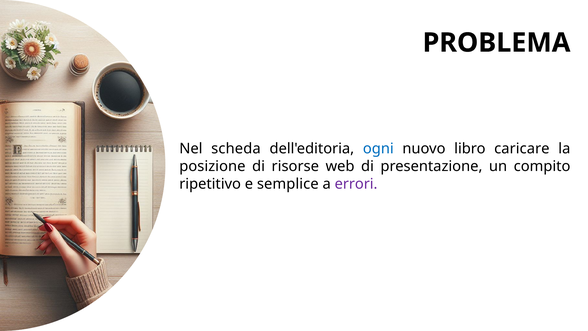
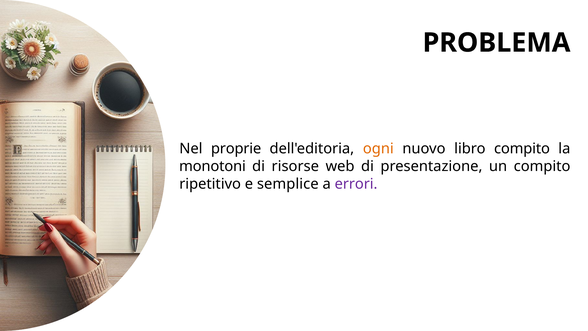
scheda: scheda -> proprie
ogni colour: blue -> orange
libro caricare: caricare -> compito
posizione: posizione -> monotoni
